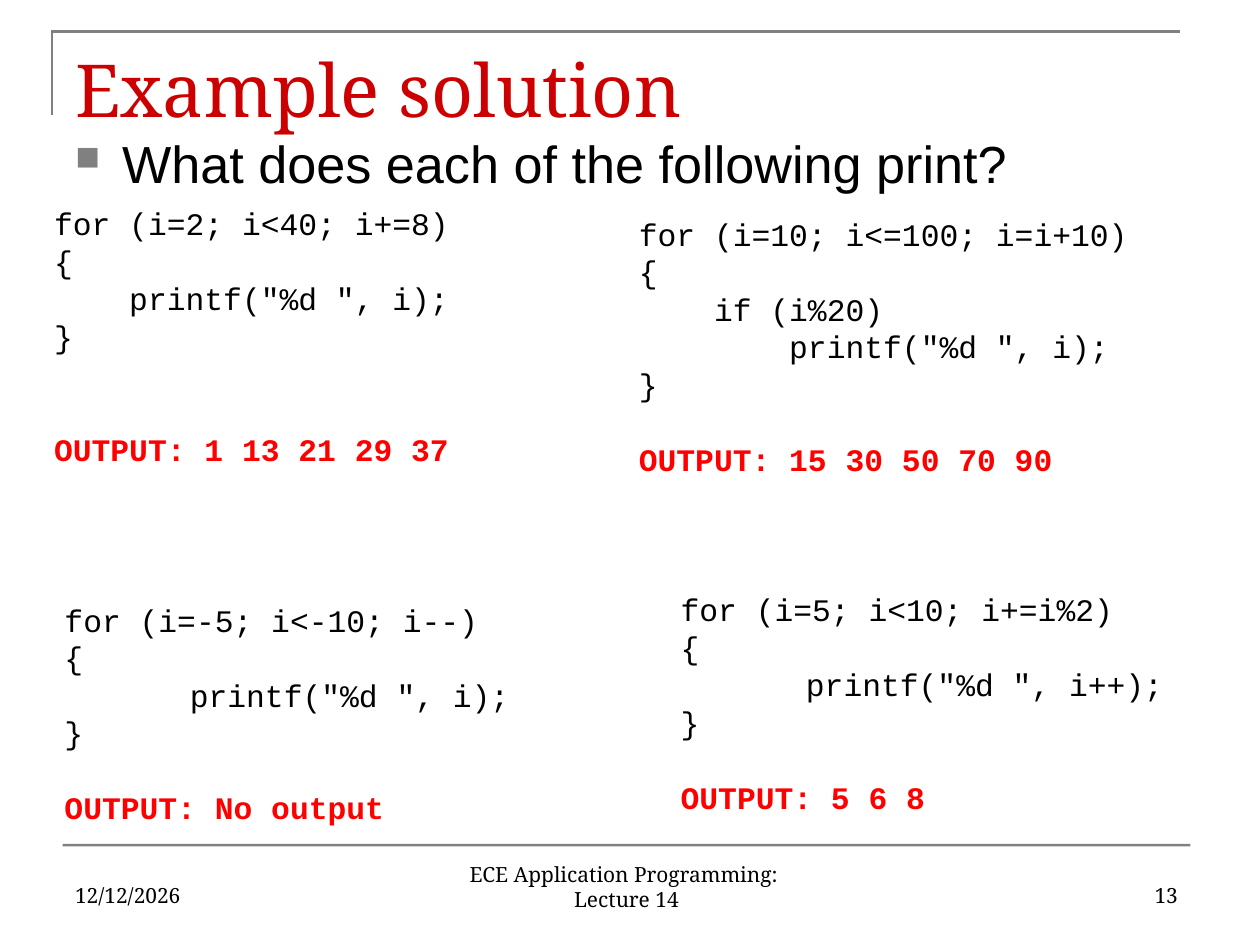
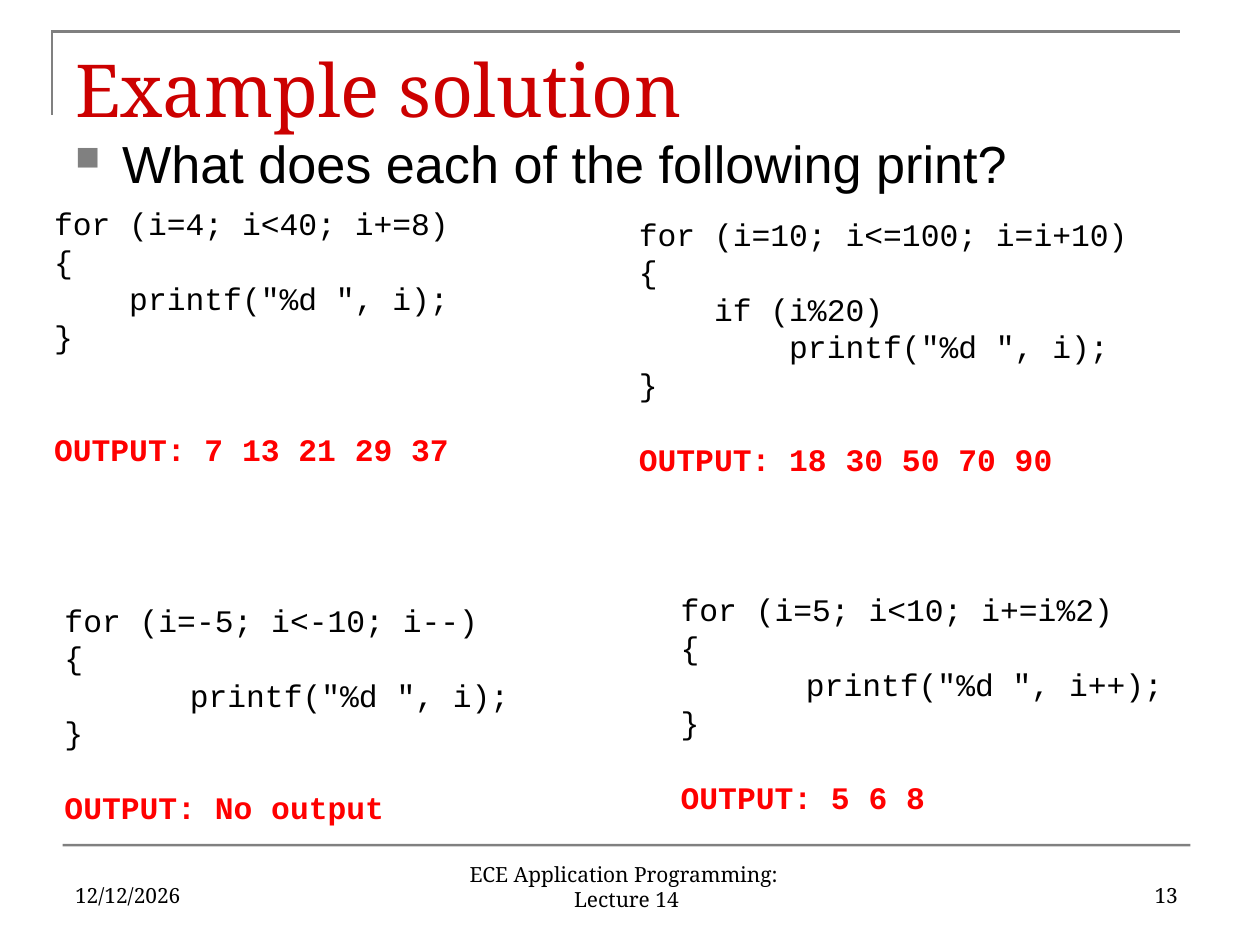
i=2: i=2 -> i=4
1: 1 -> 7
15: 15 -> 18
